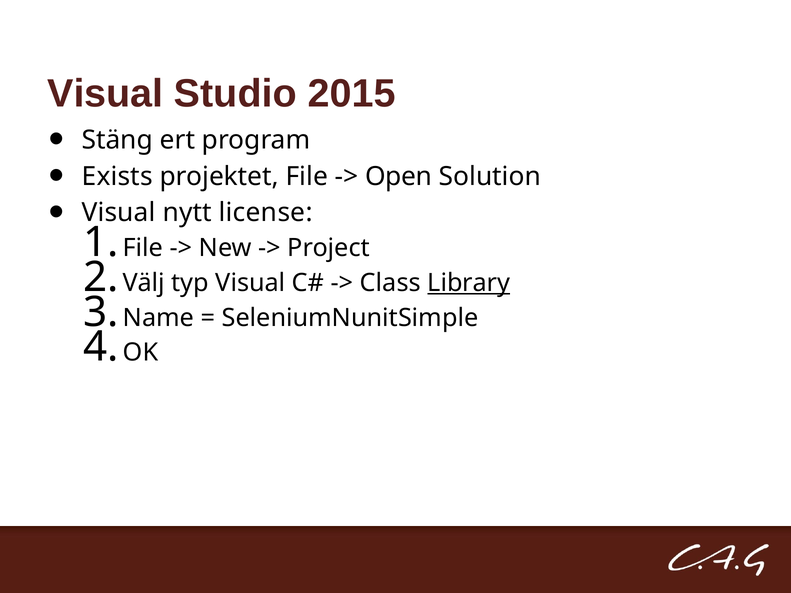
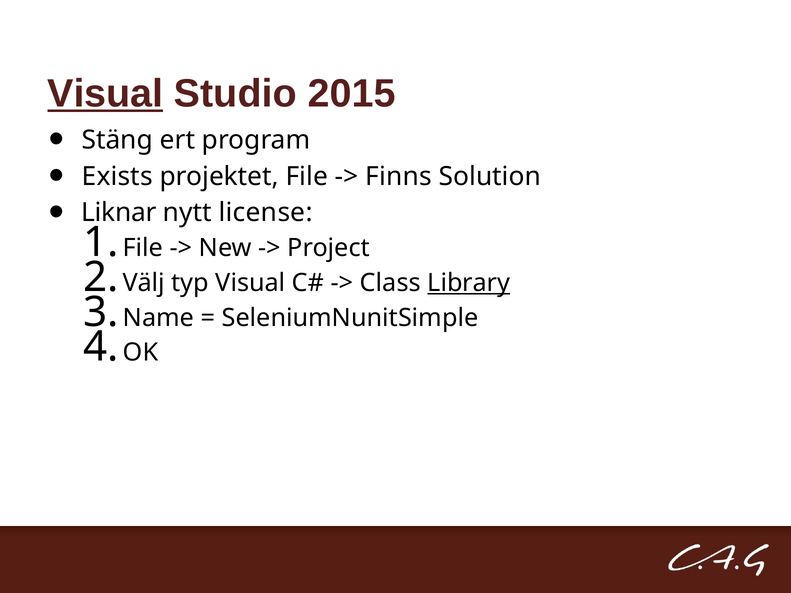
Visual at (105, 94) underline: none -> present
Open: Open -> Finns
Visual at (119, 213): Visual -> Liknar
